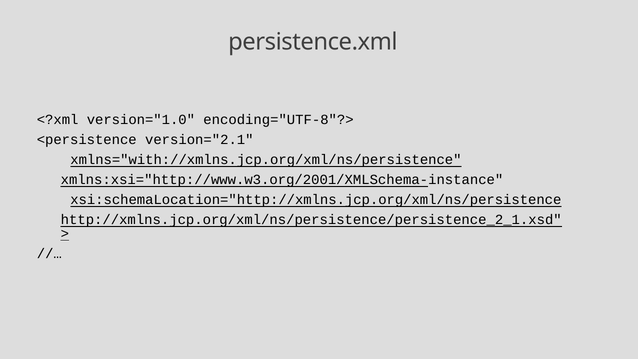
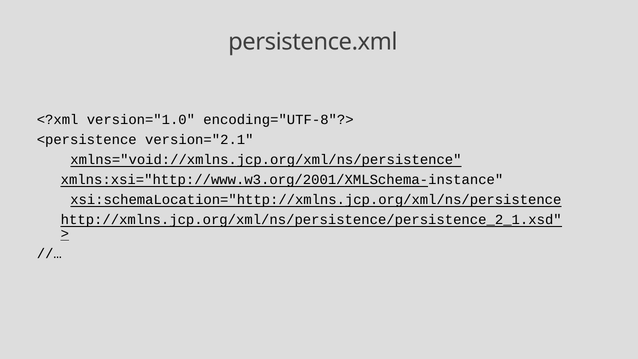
xmlns="with://xmlns.jcp.org/xml/ns/persistence: xmlns="with://xmlns.jcp.org/xml/ns/persistence -> xmlns="void://xmlns.jcp.org/xml/ns/persistence
